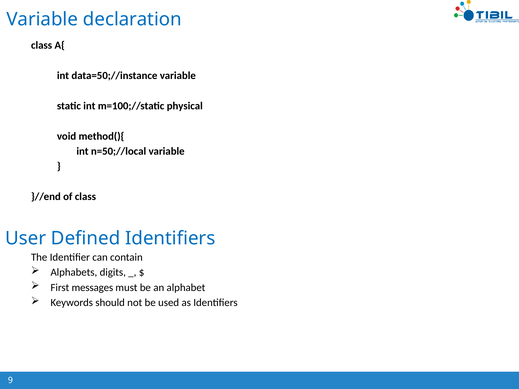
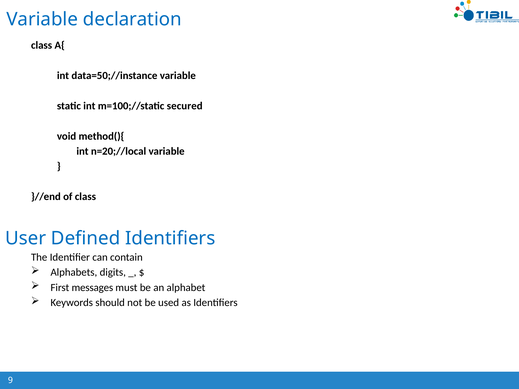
physical: physical -> secured
n=50;//local: n=50;//local -> n=20;//local
